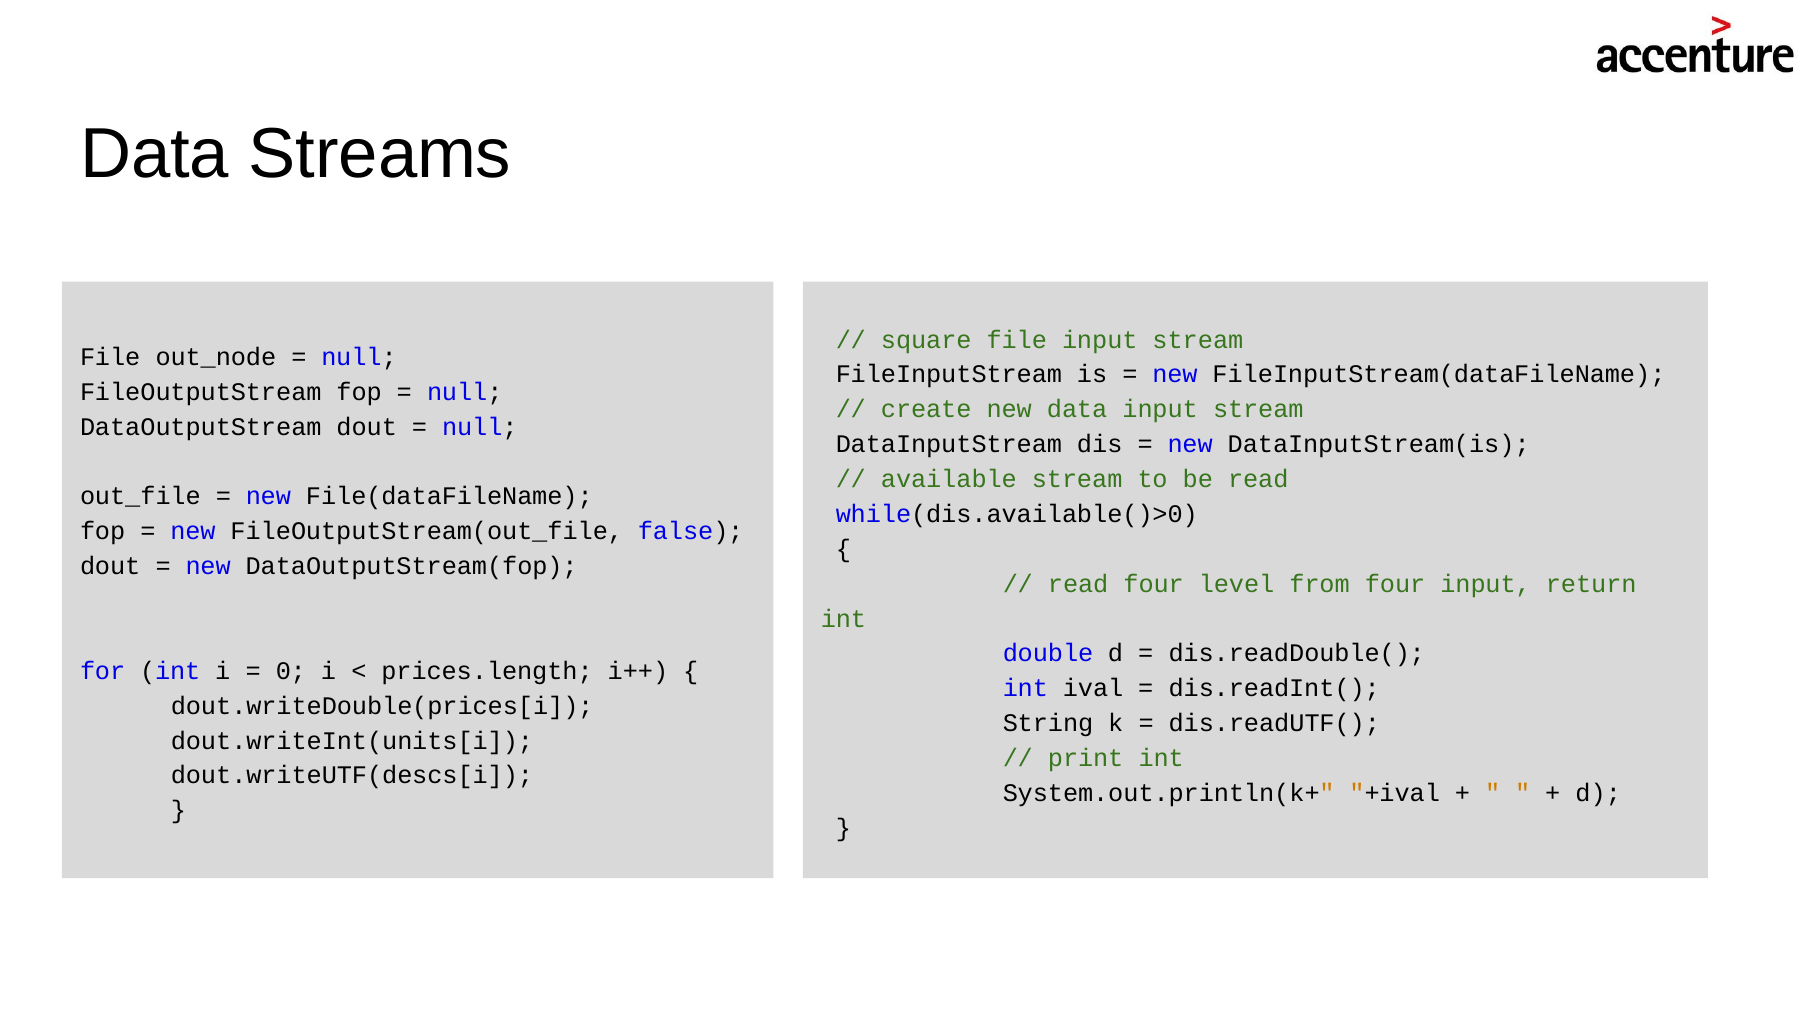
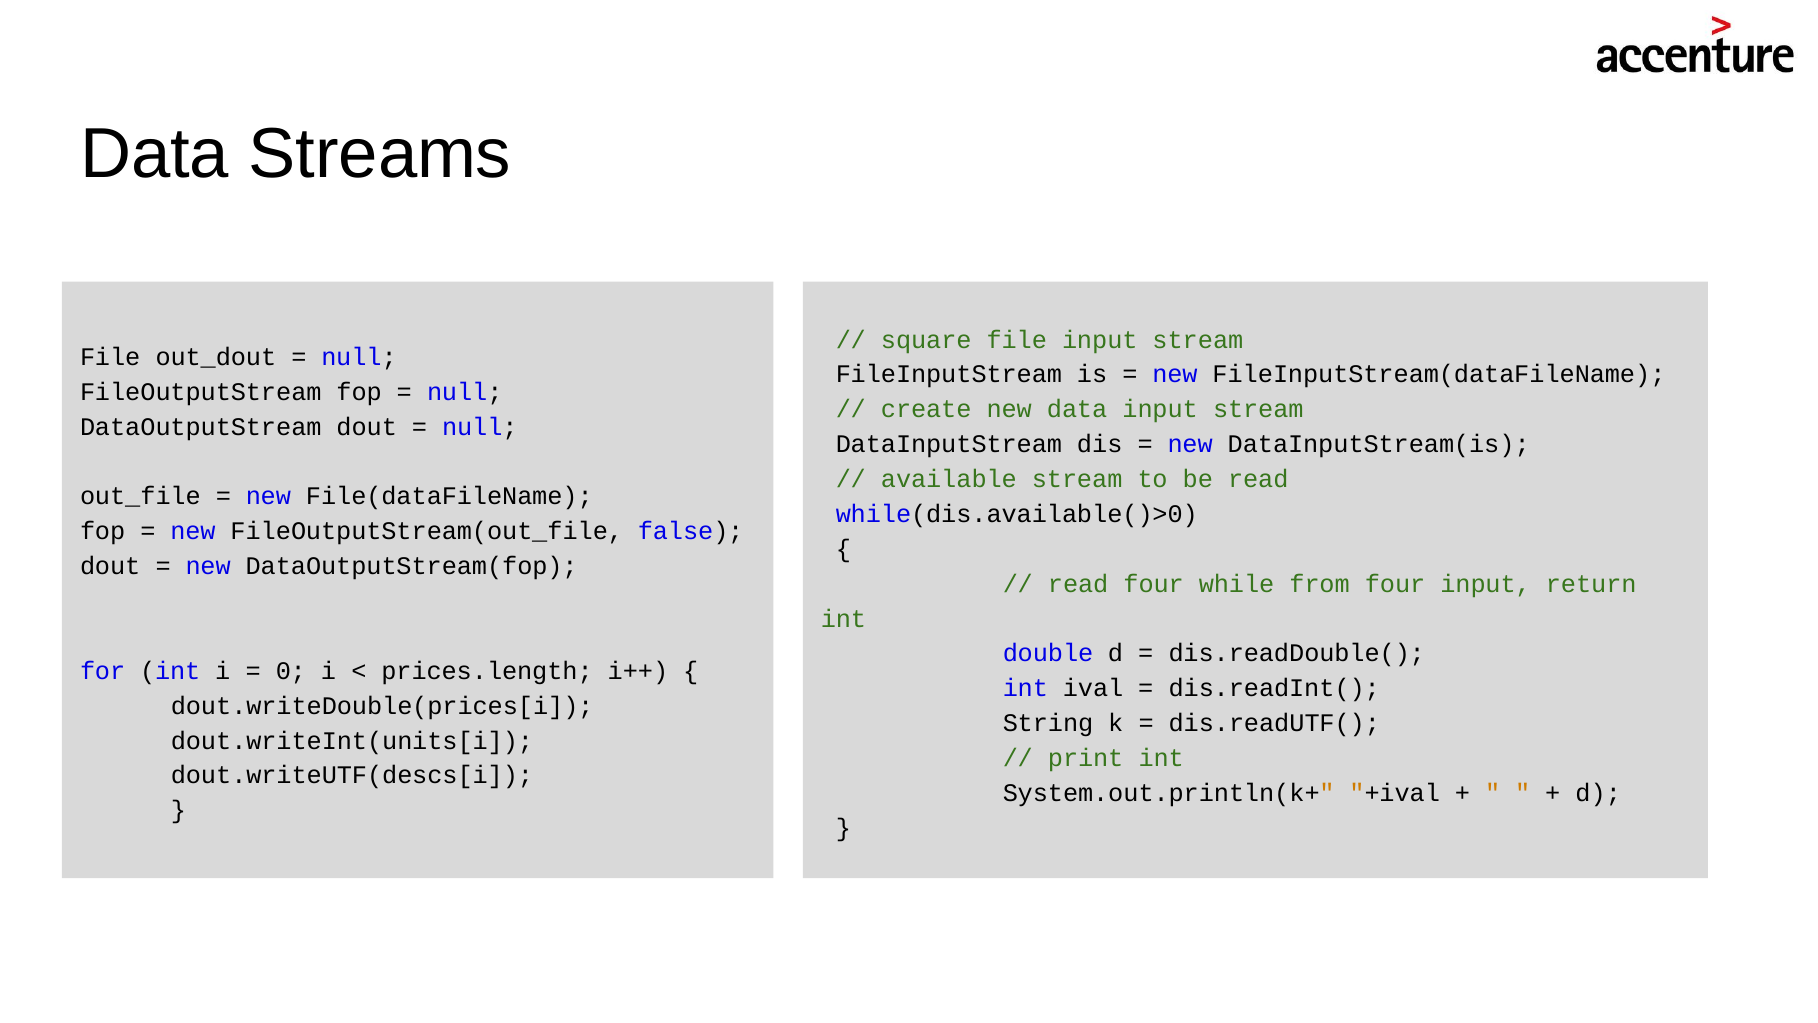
out_node: out_node -> out_dout
level: level -> while
